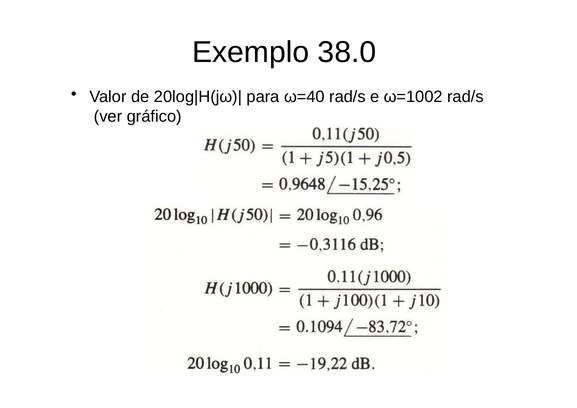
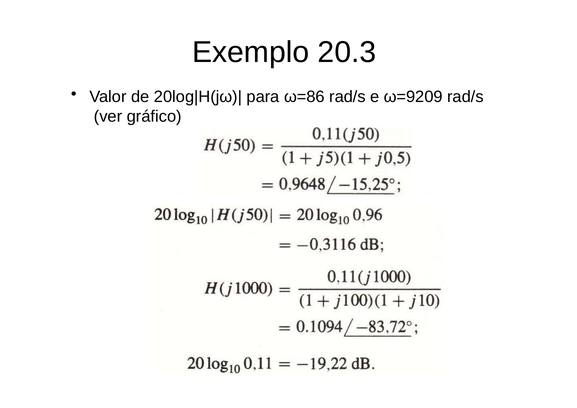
38.0: 38.0 -> 20.3
ω=40: ω=40 -> ω=86
ω=1002: ω=1002 -> ω=9209
